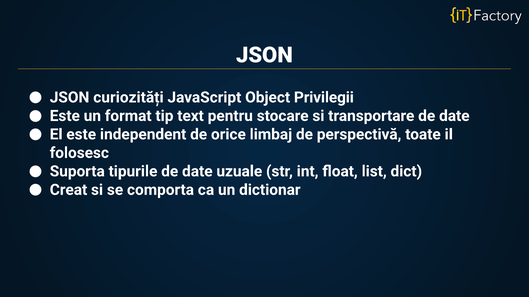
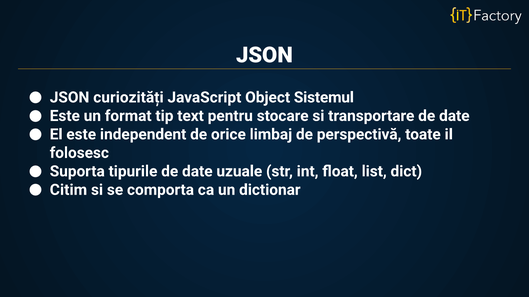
Privilegii: Privilegii -> Sistemul
Creat: Creat -> Citim
